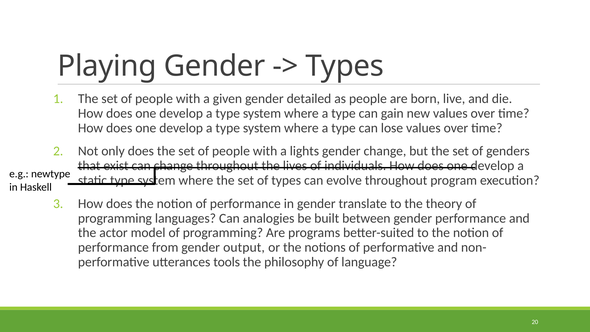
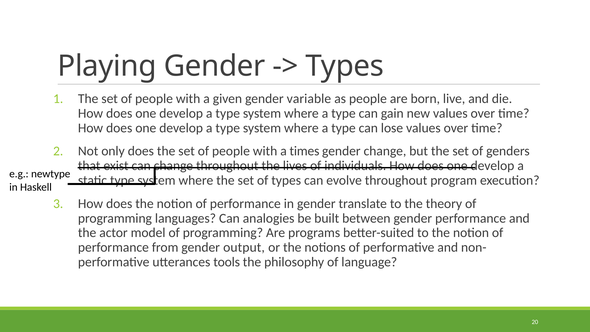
detailed: detailed -> variable
lights: lights -> times
